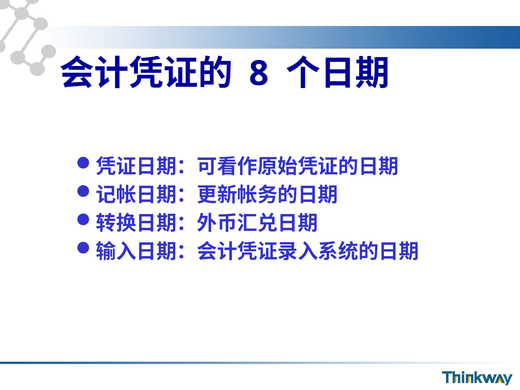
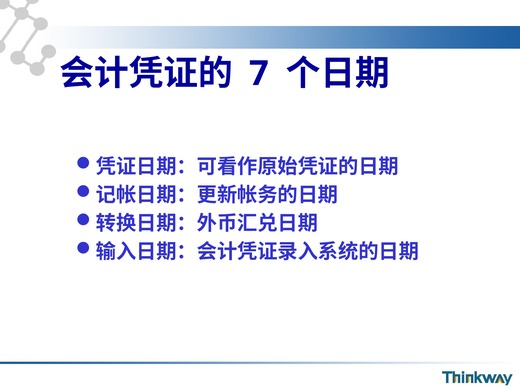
8: 8 -> 7
